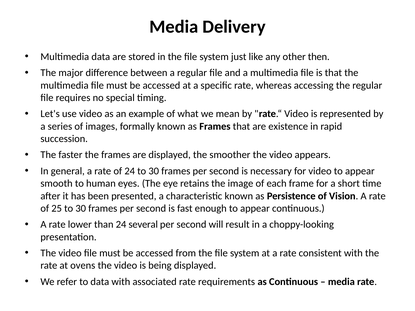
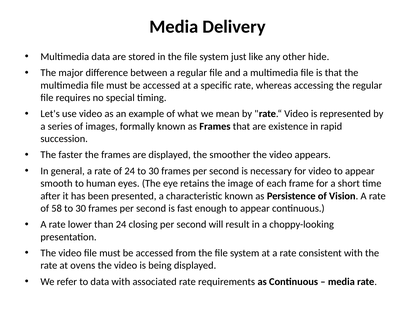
then: then -> hide
25: 25 -> 58
several: several -> closing
